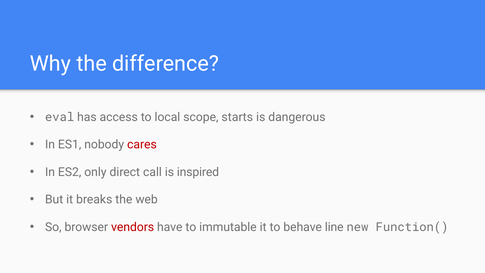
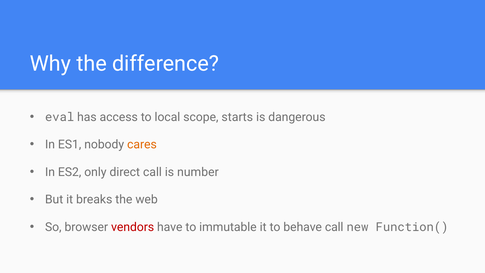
cares colour: red -> orange
inspired: inspired -> number
behave line: line -> call
